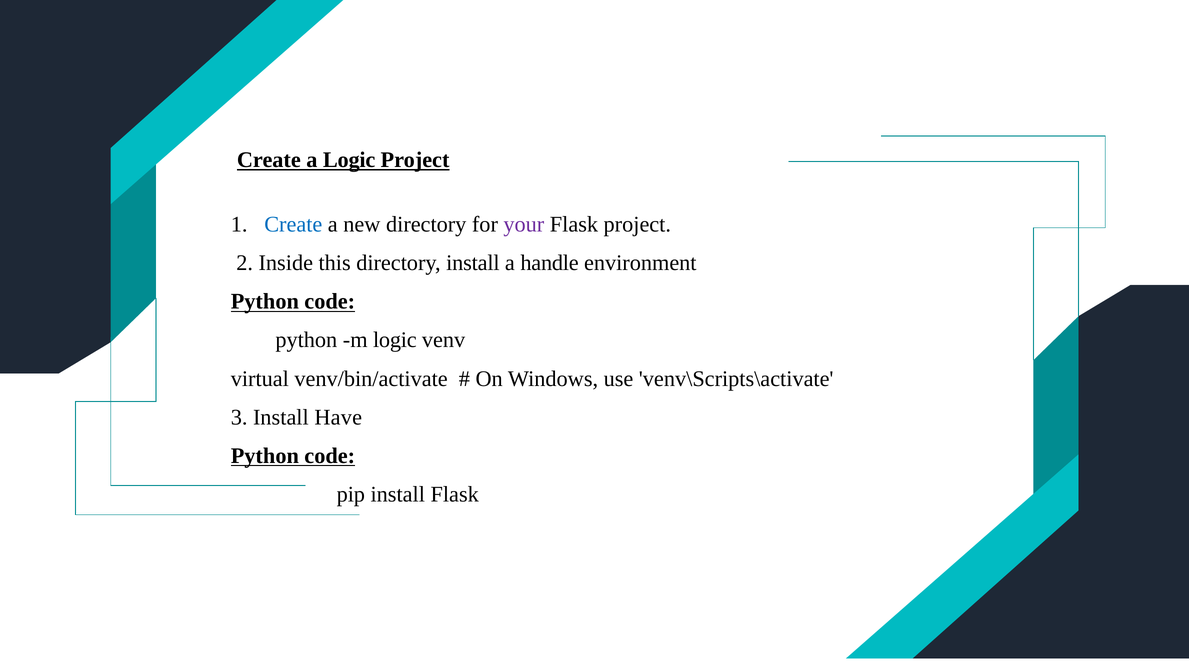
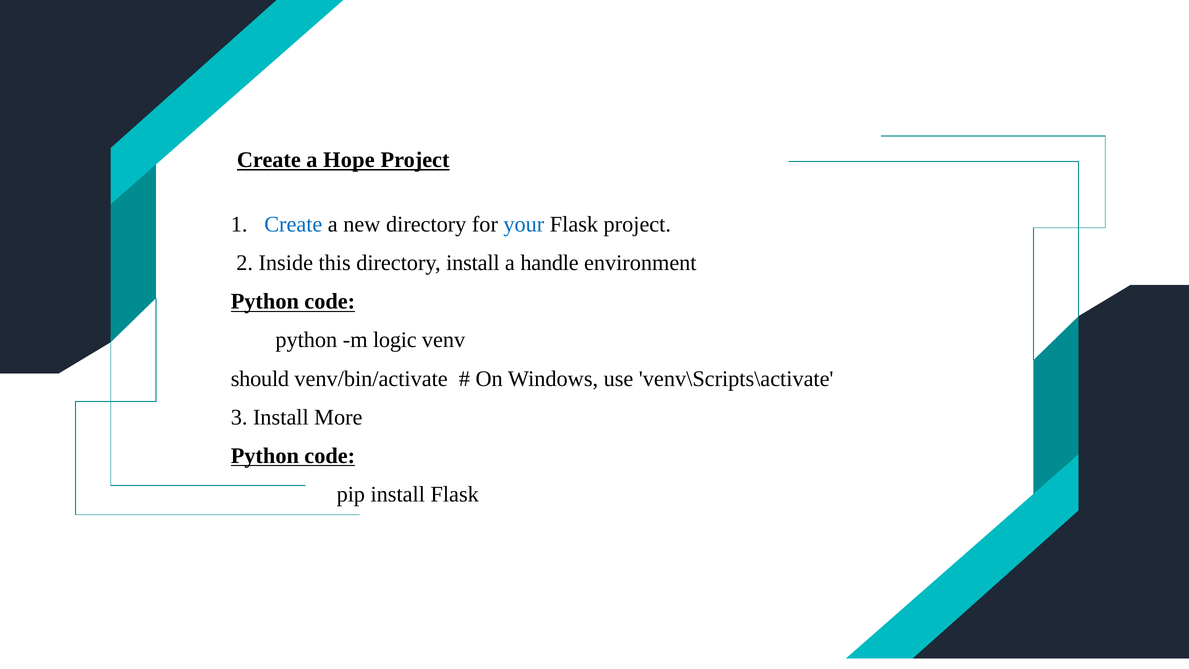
a Logic: Logic -> Hope
your colour: purple -> blue
virtual: virtual -> should
Have: Have -> More
